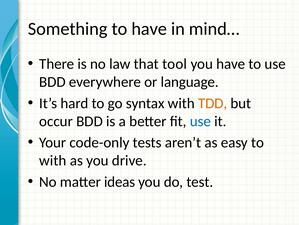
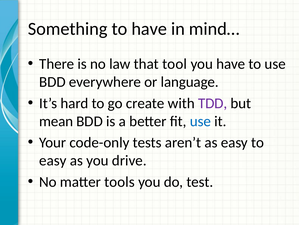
syntax: syntax -> create
TDD colour: orange -> purple
occur: occur -> mean
with at (53, 160): with -> easy
ideas: ideas -> tools
